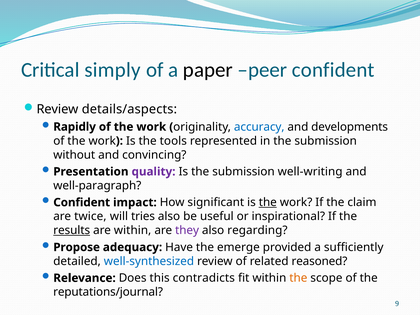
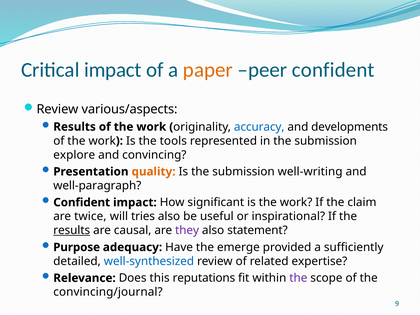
Critical simply: simply -> impact
paper colour: black -> orange
details/aspects: details/aspects -> various/aspects
Rapidly at (75, 127): Rapidly -> Results
without: without -> explore
quality colour: purple -> orange
the at (268, 202) underline: present -> none
are within: within -> causal
regarding: regarding -> statement
Propose: Propose -> Purpose
reasoned: reasoned -> expertise
contradicts: contradicts -> reputations
the at (298, 278) colour: orange -> purple
reputations/journal: reputations/journal -> convincing/journal
